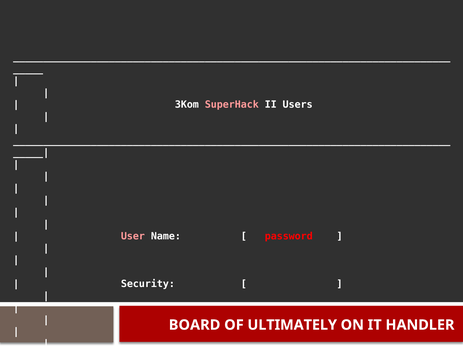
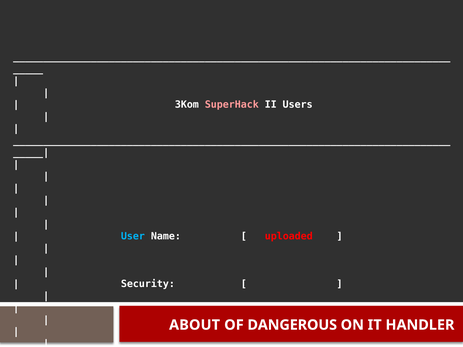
User colour: pink -> light blue
password: password -> uploaded
BOARD: BOARD -> ABOUT
ULTIMATELY: ULTIMATELY -> DANGEROUS
